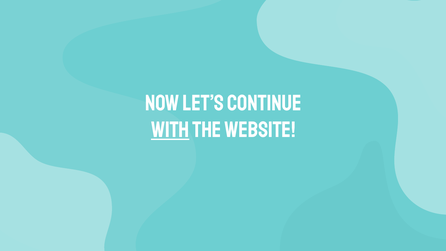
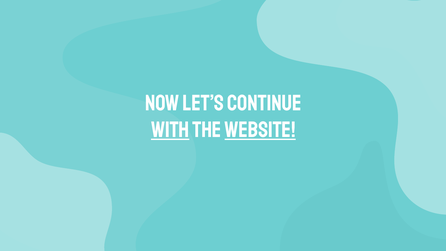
website underline: none -> present
